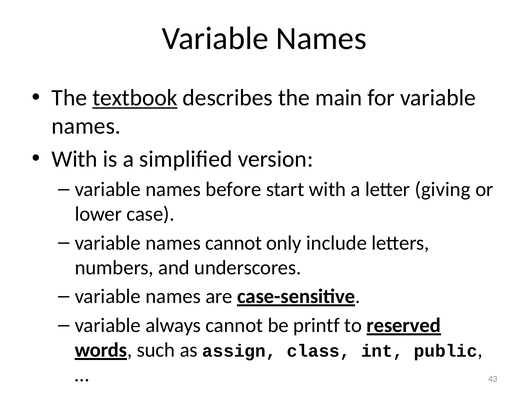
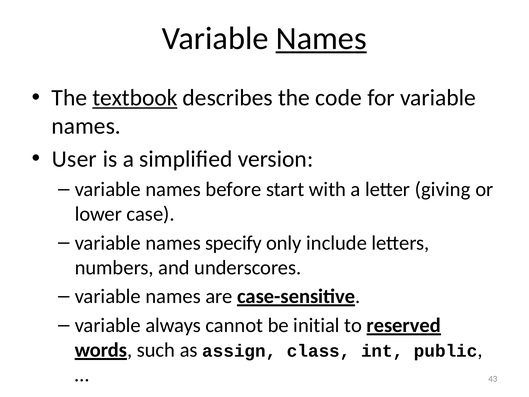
Names at (321, 38) underline: none -> present
main: main -> code
With at (75, 159): With -> User
names cannot: cannot -> specify
printf: printf -> initial
